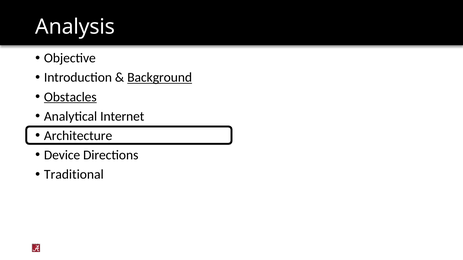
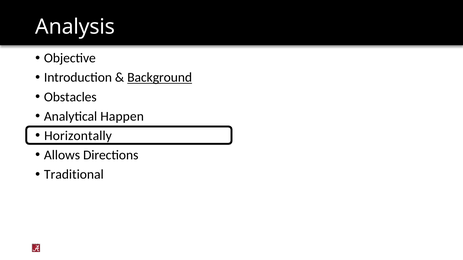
Obstacles underline: present -> none
Internet: Internet -> Happen
Architecture: Architecture -> Horizontally
Device: Device -> Allows
